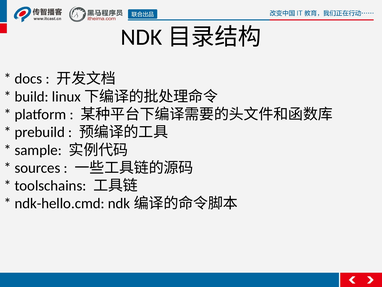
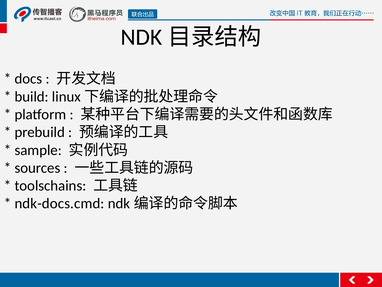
ndk-hello.cmd: ndk-hello.cmd -> ndk-docs.cmd
